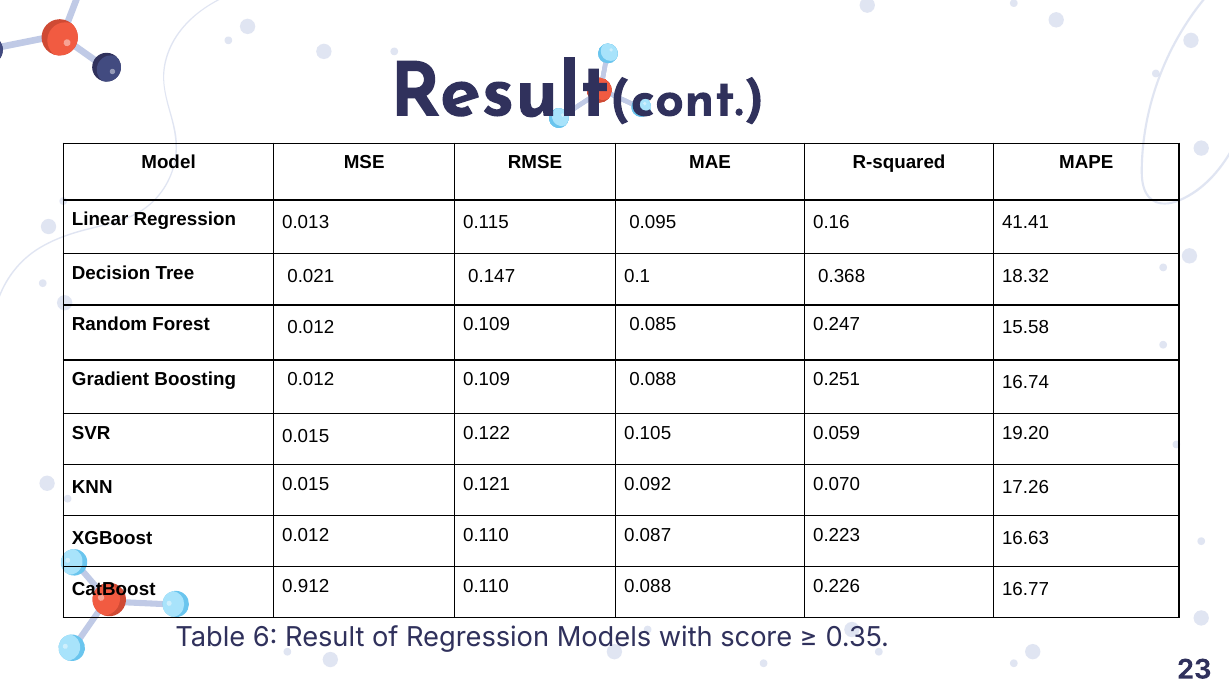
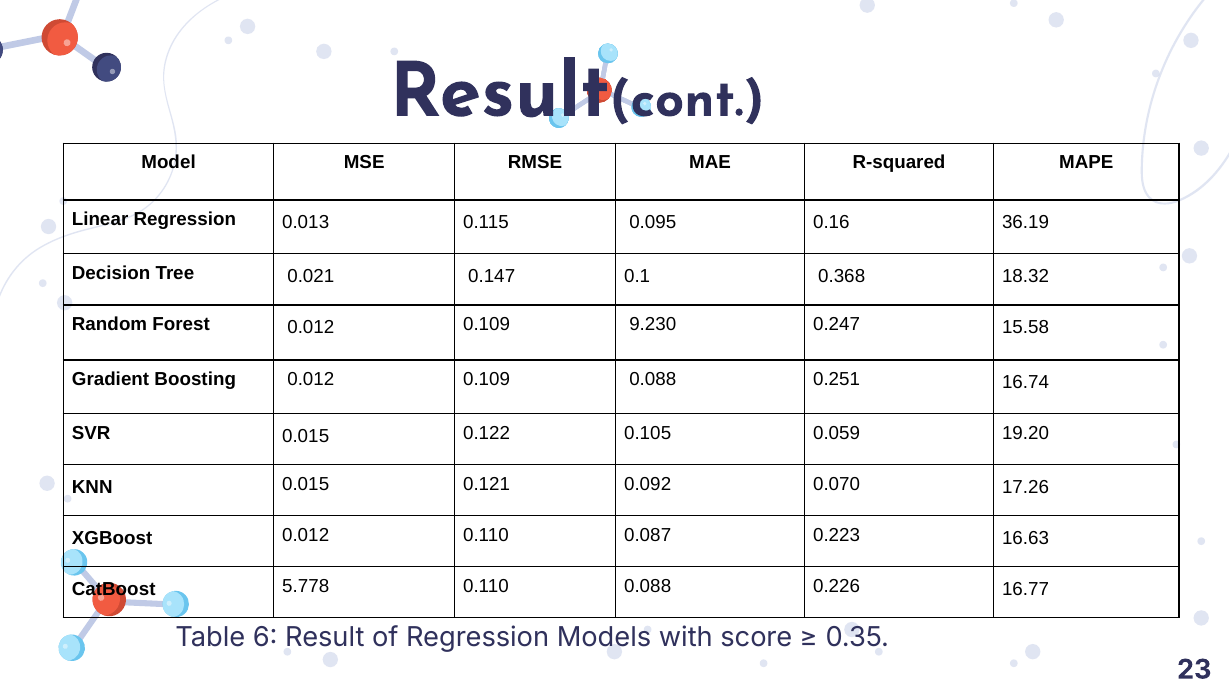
41.41: 41.41 -> 36.19
0.085: 0.085 -> 9.230
0.912: 0.912 -> 5.778
